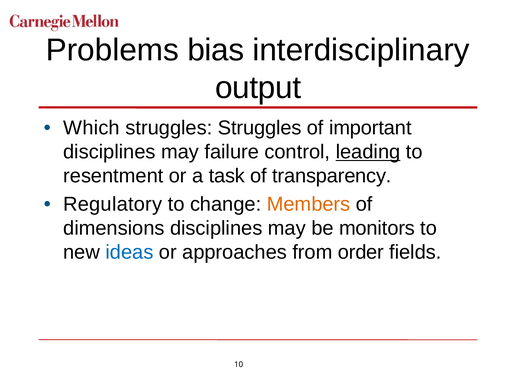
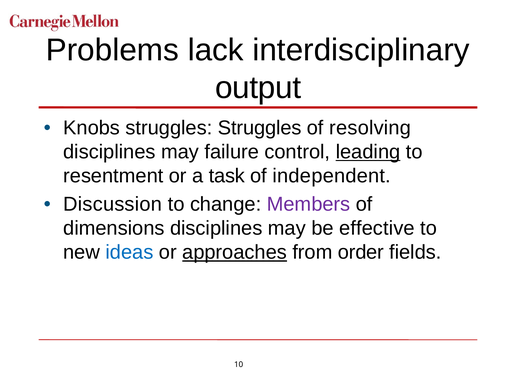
bias: bias -> lack
Which: Which -> Knobs
important: important -> resolving
transparency: transparency -> independent
Regulatory: Regulatory -> Discussion
Members colour: orange -> purple
monitors: monitors -> effective
approaches underline: none -> present
